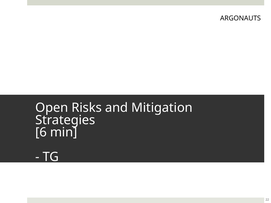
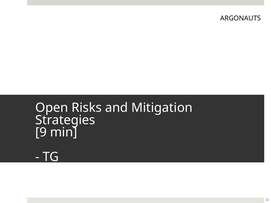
6: 6 -> 9
